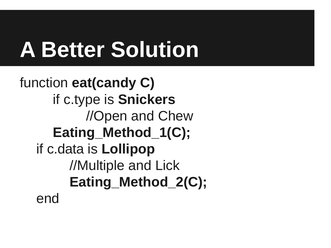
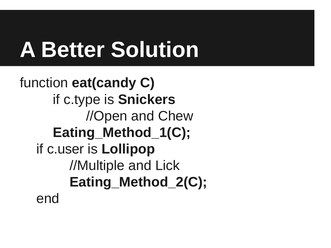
c.data: c.data -> c.user
